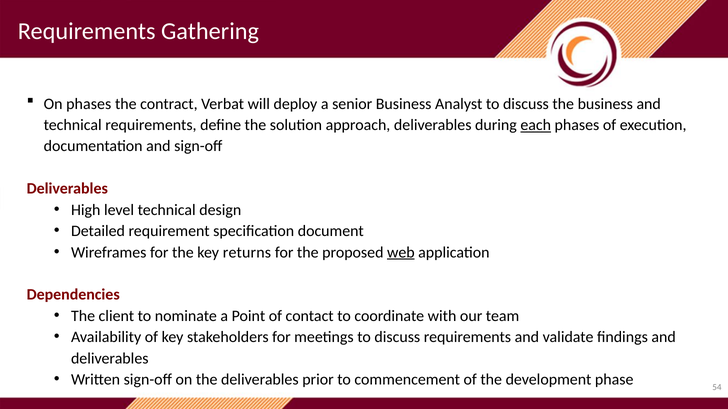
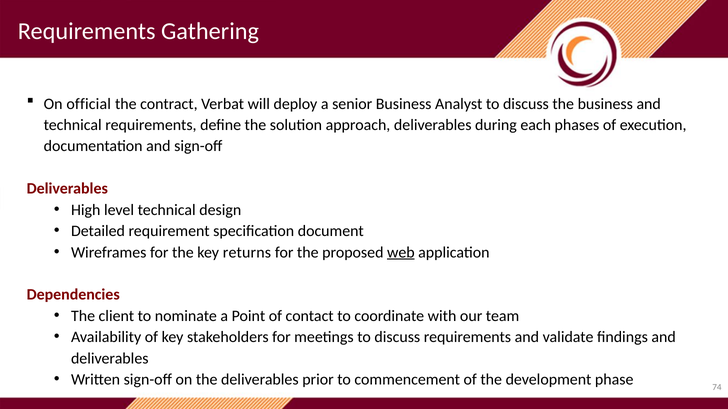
On phases: phases -> official
each underline: present -> none
54: 54 -> 74
